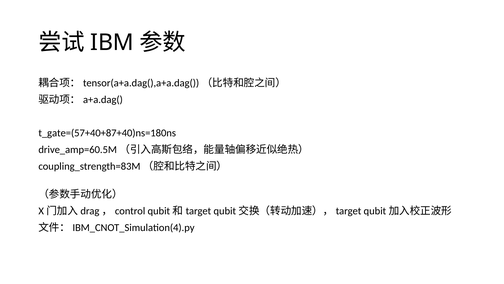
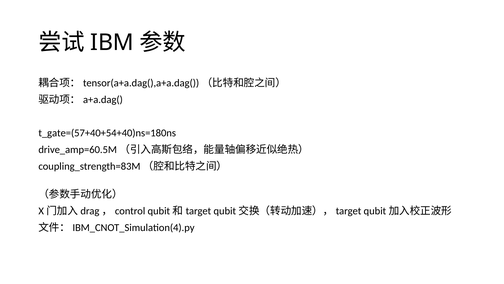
t_gate=(57+40+87+40)ns=180ns: t_gate=(57+40+87+40)ns=180ns -> t_gate=(57+40+54+40)ns=180ns
